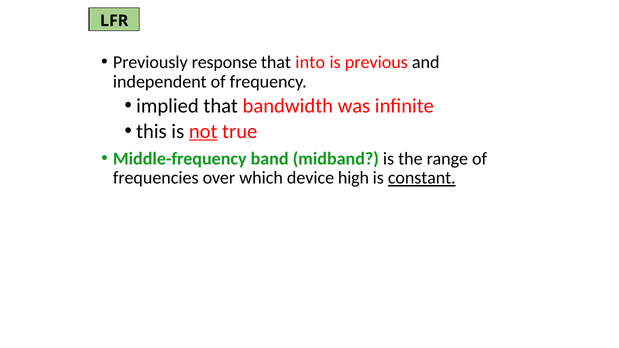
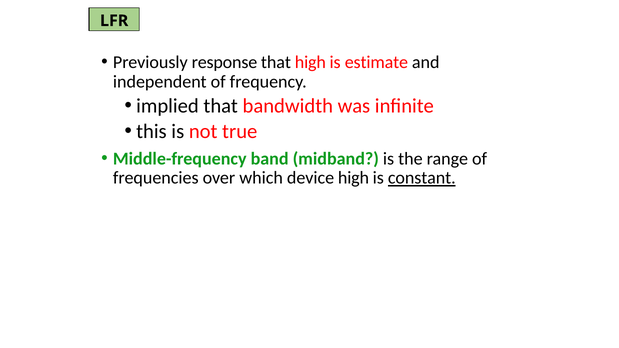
that into: into -> high
previous: previous -> estimate
not underline: present -> none
